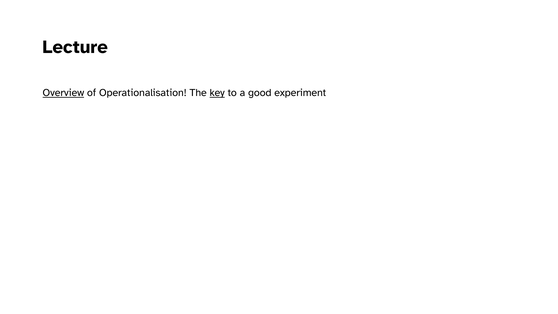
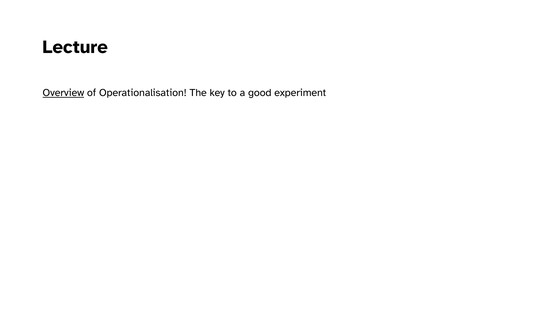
key underline: present -> none
